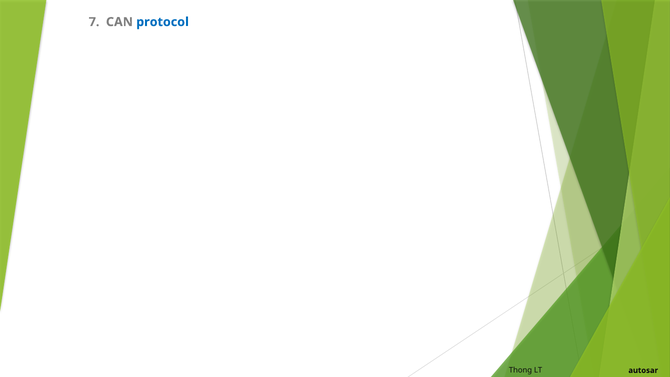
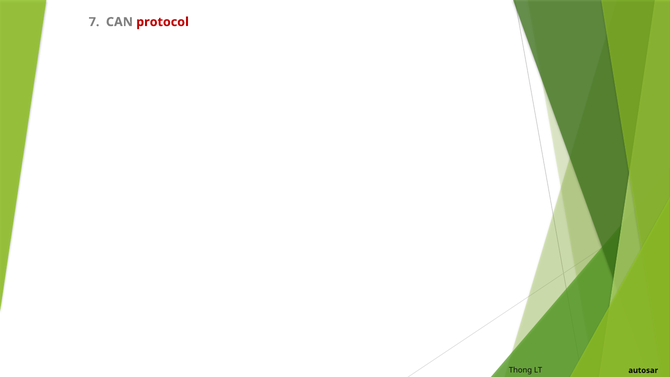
protocol colour: blue -> red
